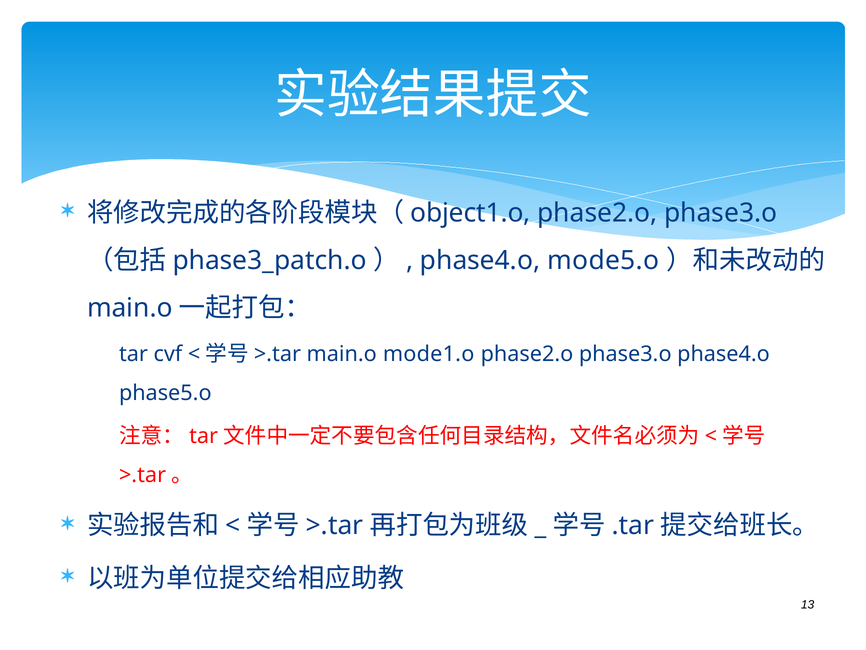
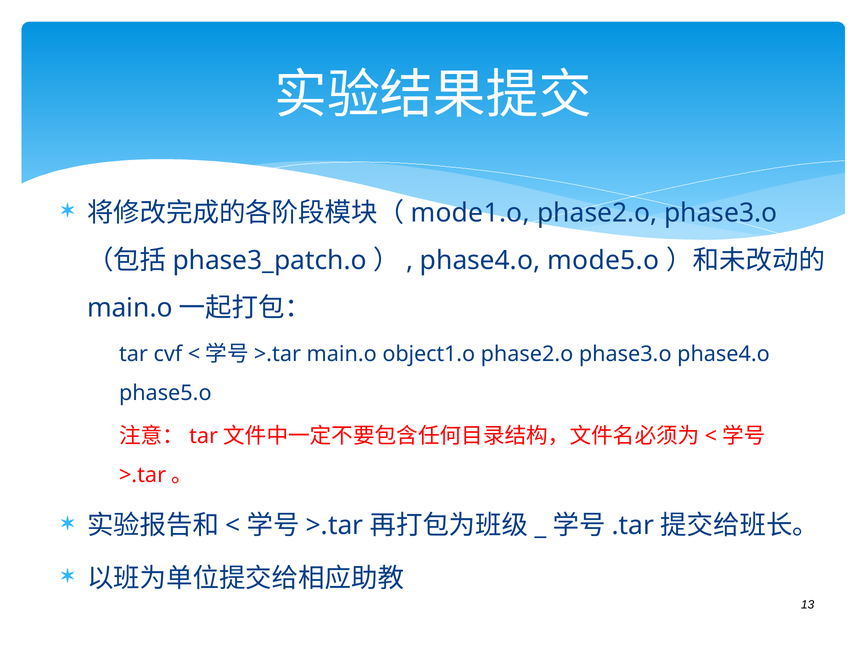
object1.o: object1.o -> mode1.o
mode1.o: mode1.o -> object1.o
